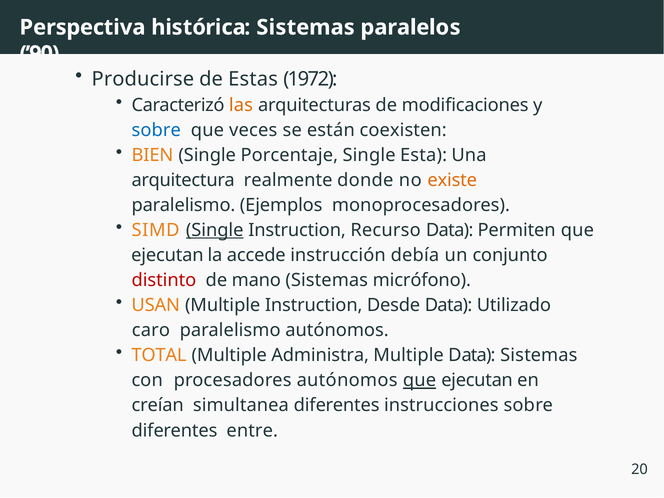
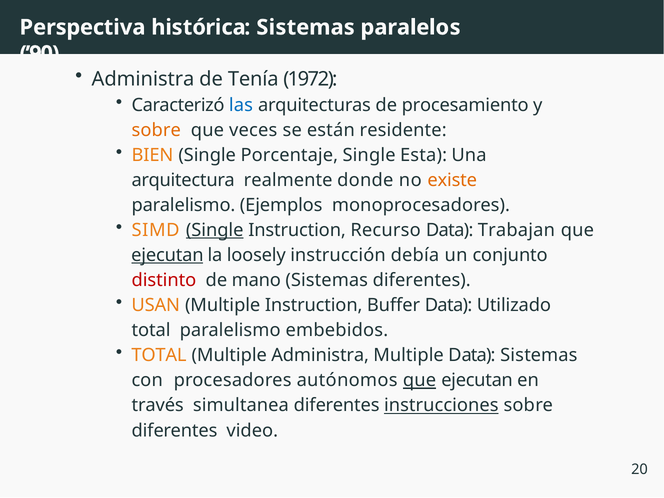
Producirse at (143, 79): Producirse -> Administra
Estas: Estas -> Tenía
las colour: orange -> blue
modificaciones: modificaciones -> procesamiento
sobre at (156, 130) colour: blue -> orange
coexisten: coexisten -> residente
Permiten: Permiten -> Trabajan
ejecutan at (167, 256) underline: none -> present
accede: accede -> loosely
Sistemas micrófono: micrófono -> diferentes
Desde: Desde -> Buffer
caro at (151, 331): caro -> total
paralelismo autónomos: autónomos -> embebidos
creían: creían -> través
instrucciones underline: none -> present
entre: entre -> video
